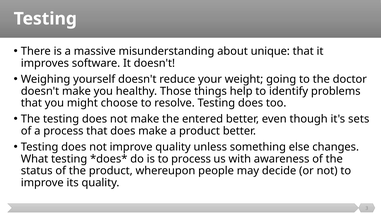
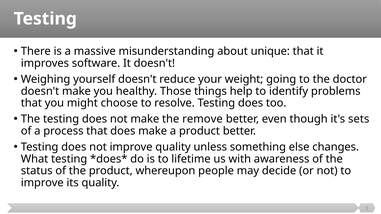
entered: entered -> remove
to process: process -> lifetime
